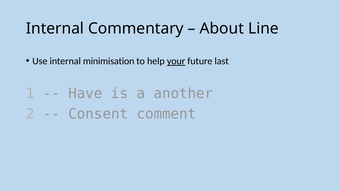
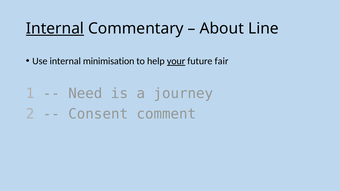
Internal at (55, 29) underline: none -> present
last: last -> fair
Have: Have -> Need
another: another -> journey
